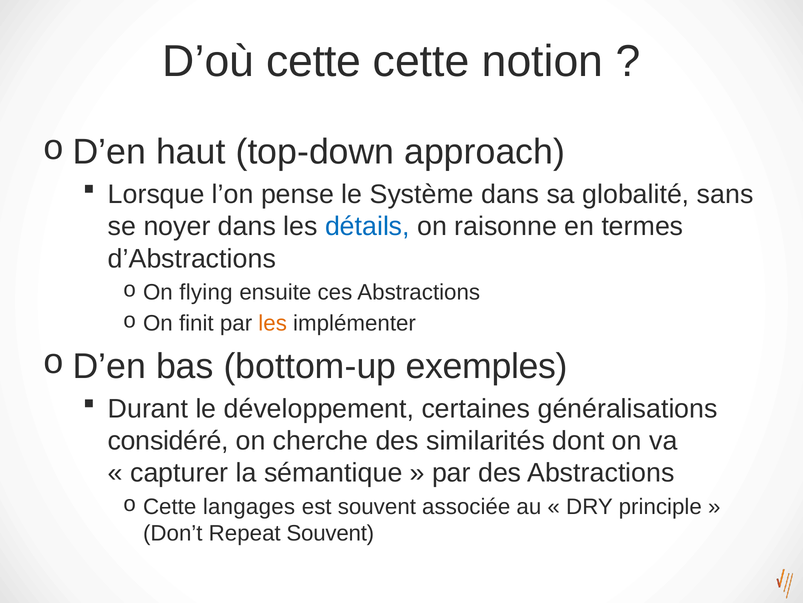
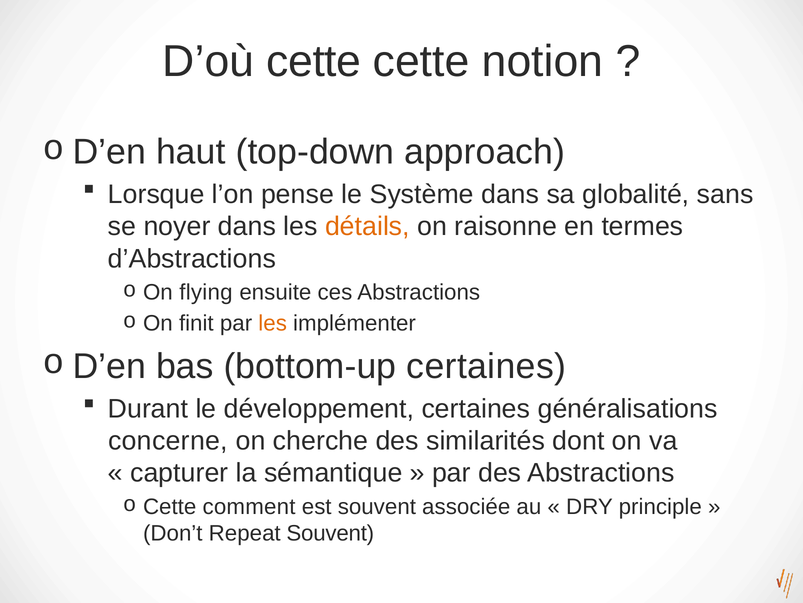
détails colour: blue -> orange
bottom-up exemples: exemples -> certaines
considéré: considéré -> concerne
langages: langages -> comment
